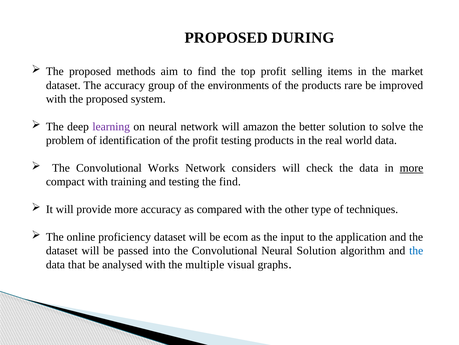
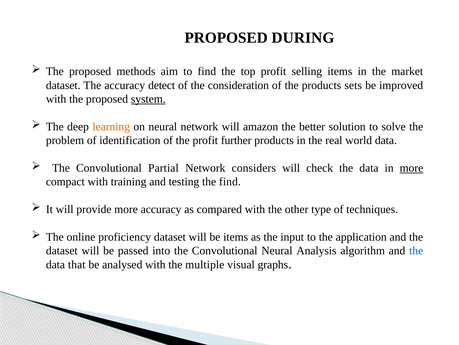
group: group -> detect
environments: environments -> consideration
rare: rare -> sets
system underline: none -> present
learning colour: purple -> orange
profit testing: testing -> further
Works: Works -> Partial
be ecom: ecom -> items
Neural Solution: Solution -> Analysis
